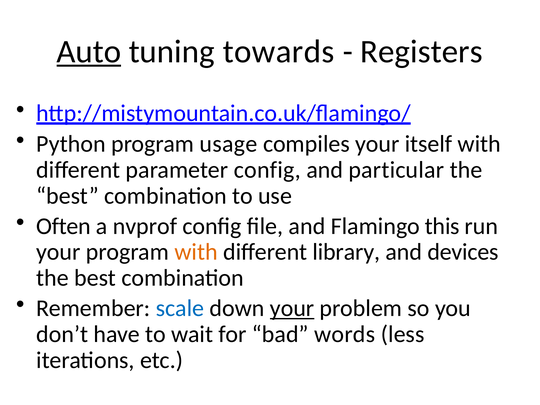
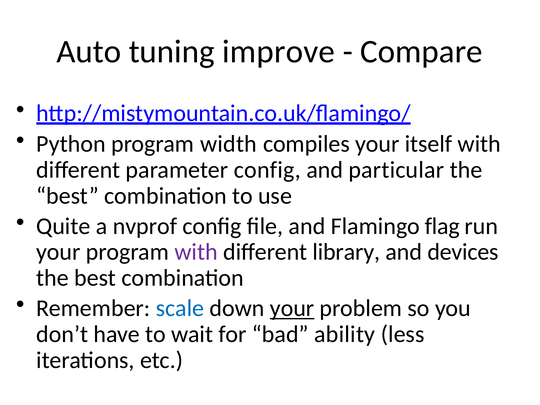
Auto underline: present -> none
towards: towards -> improve
Registers: Registers -> Compare
usage: usage -> width
Often: Often -> Quite
this: this -> flag
with at (196, 252) colour: orange -> purple
words: words -> ability
